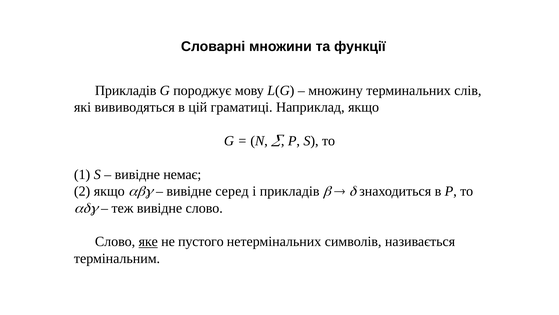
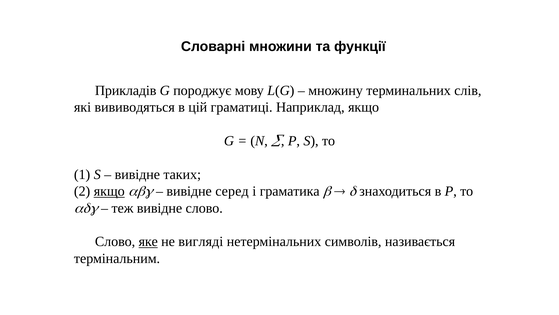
немає: немає -> таких
якщо at (109, 191) underline: none -> present
і прикладів: прикладів -> граматика
пустого: пустого -> вигляді
